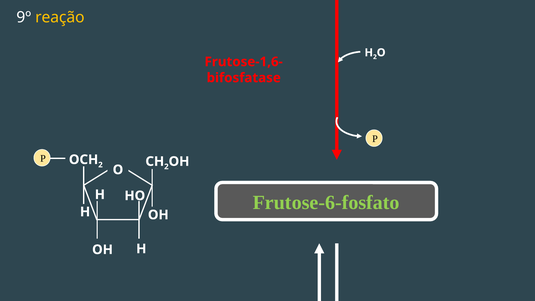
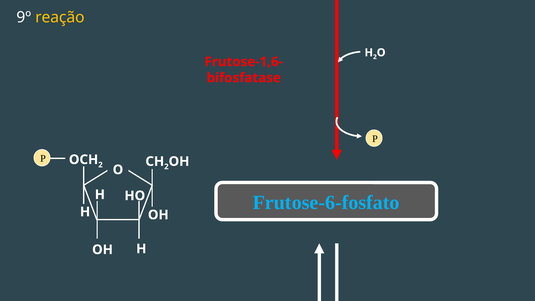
Frutose-6-fosfato colour: light green -> light blue
